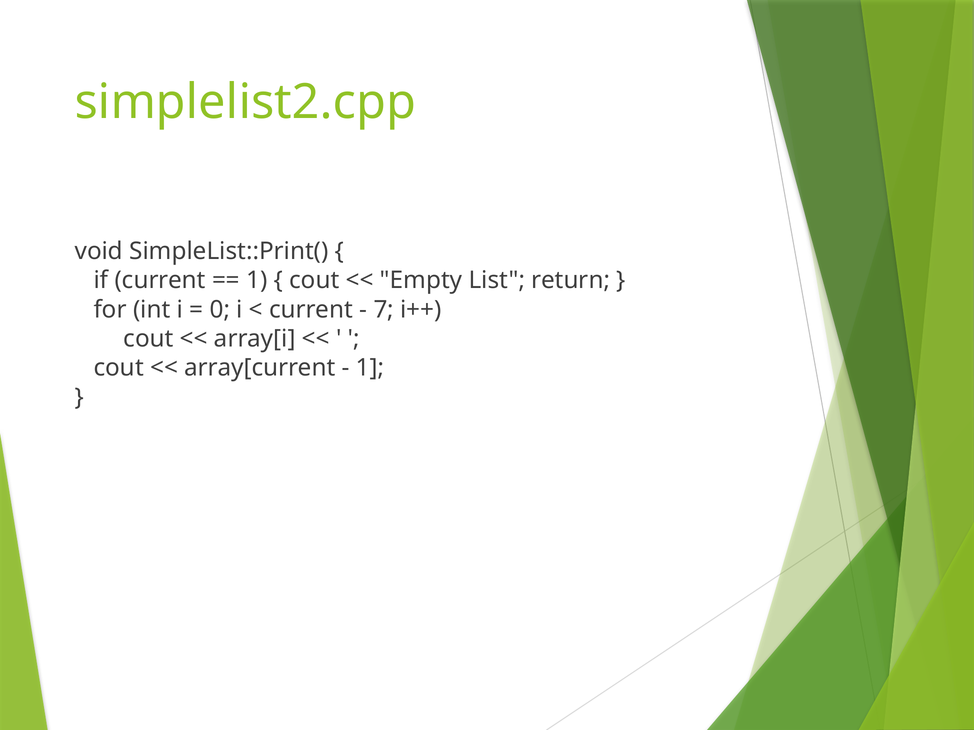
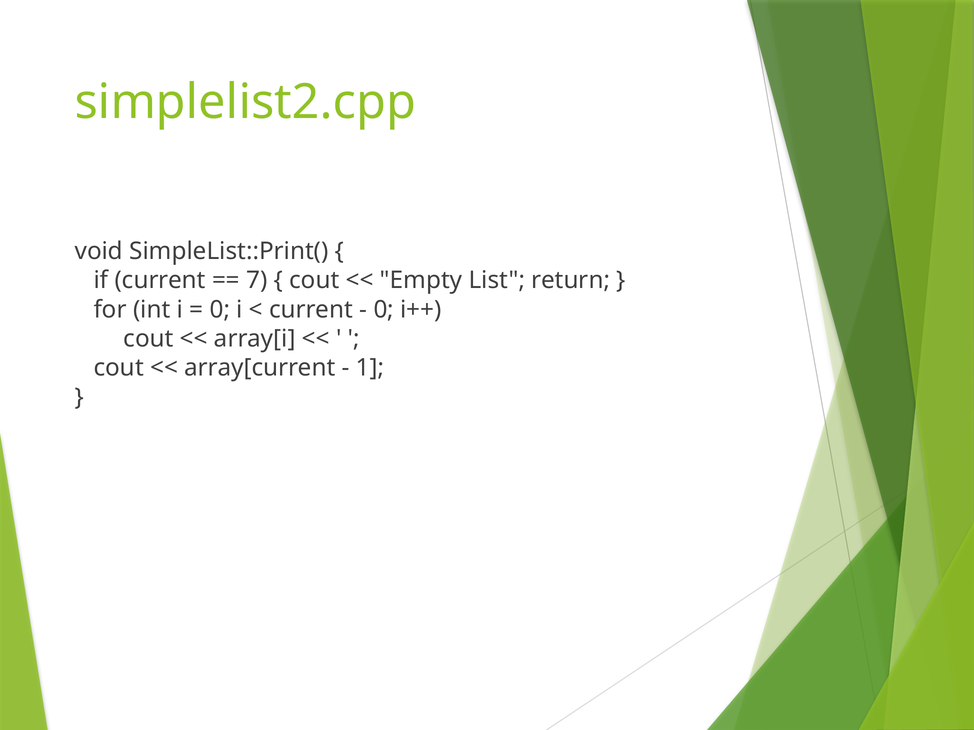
1 at (257, 281): 1 -> 7
7 at (384, 310): 7 -> 0
